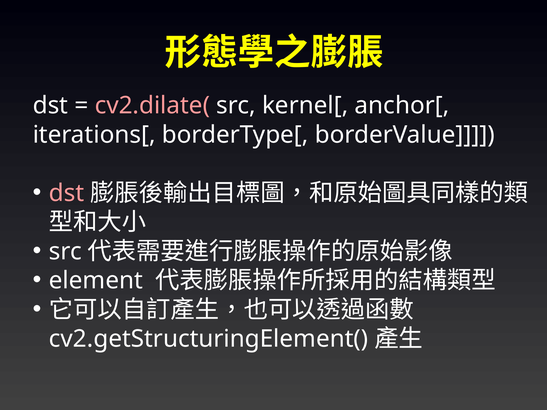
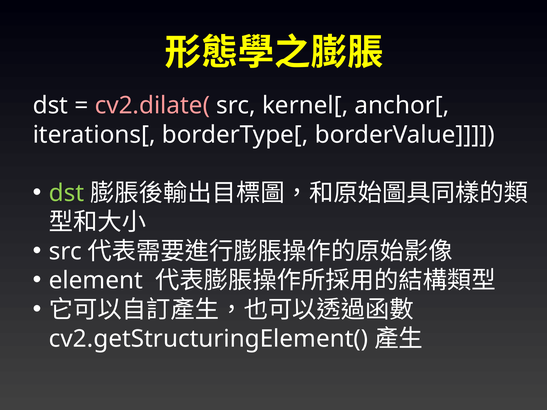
dst at (67, 193) colour: pink -> light green
